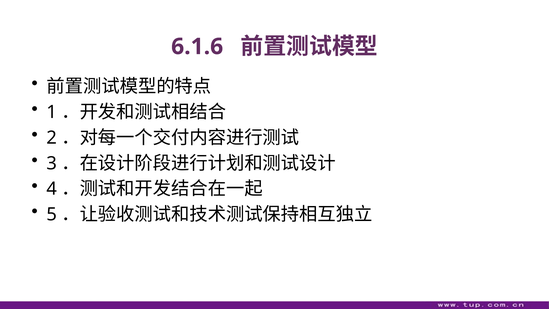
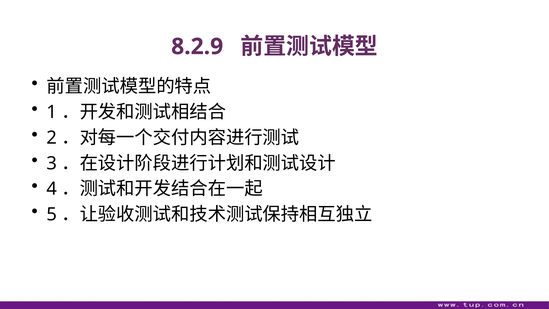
6.1.6: 6.1.6 -> 8.2.9
